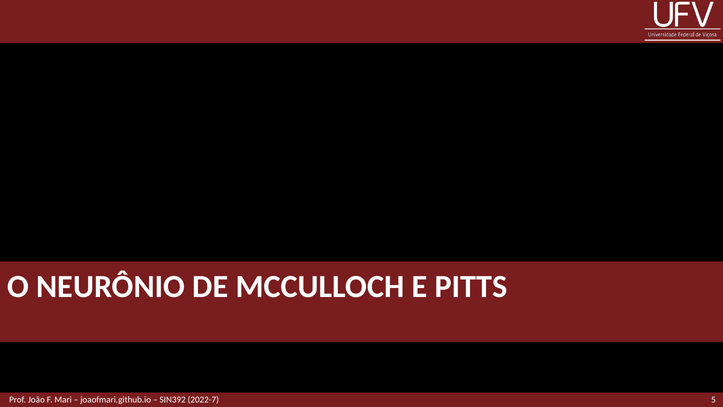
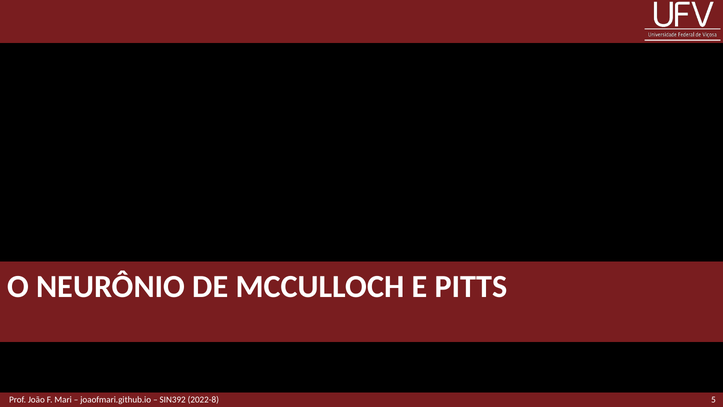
2022-7: 2022-7 -> 2022-8
